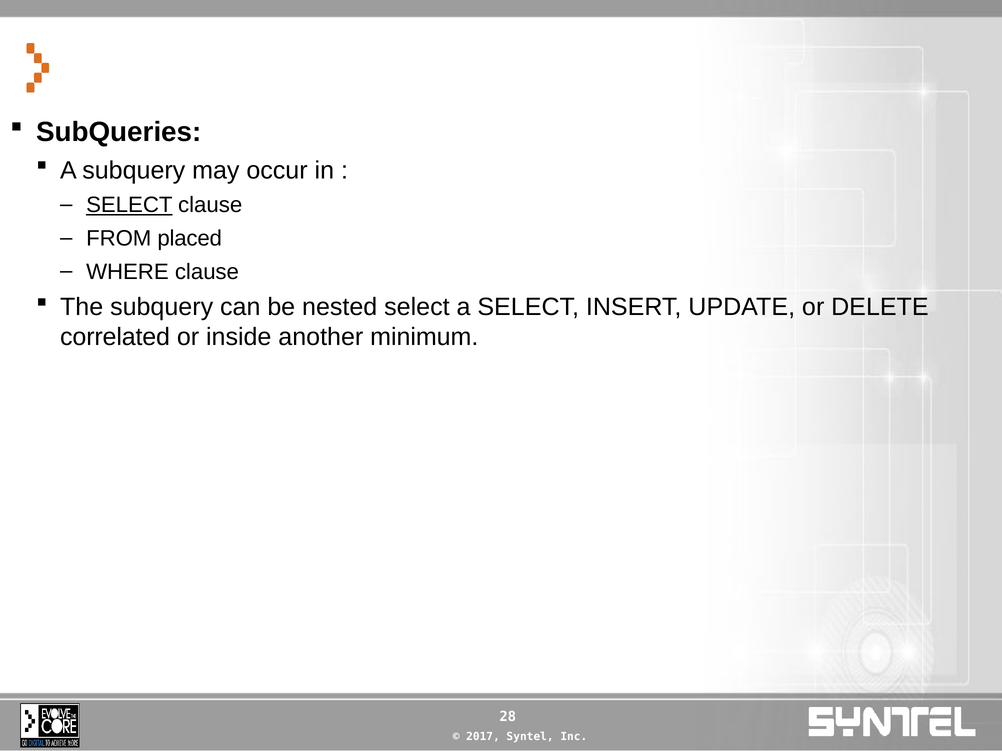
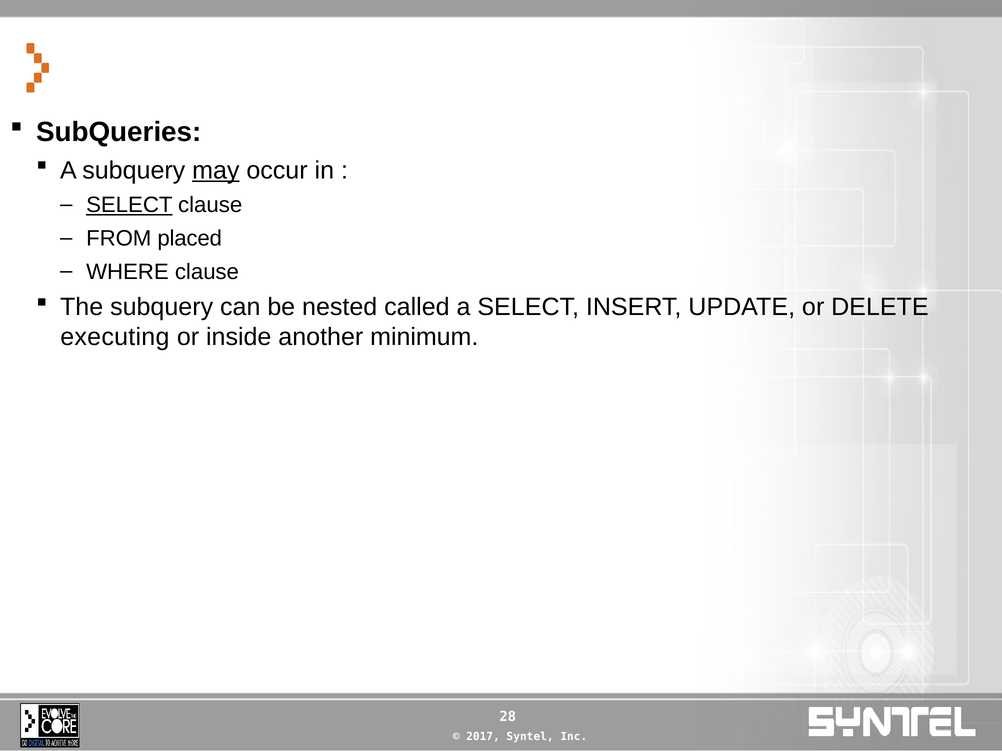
may underline: none -> present
nested select: select -> called
correlated: correlated -> executing
